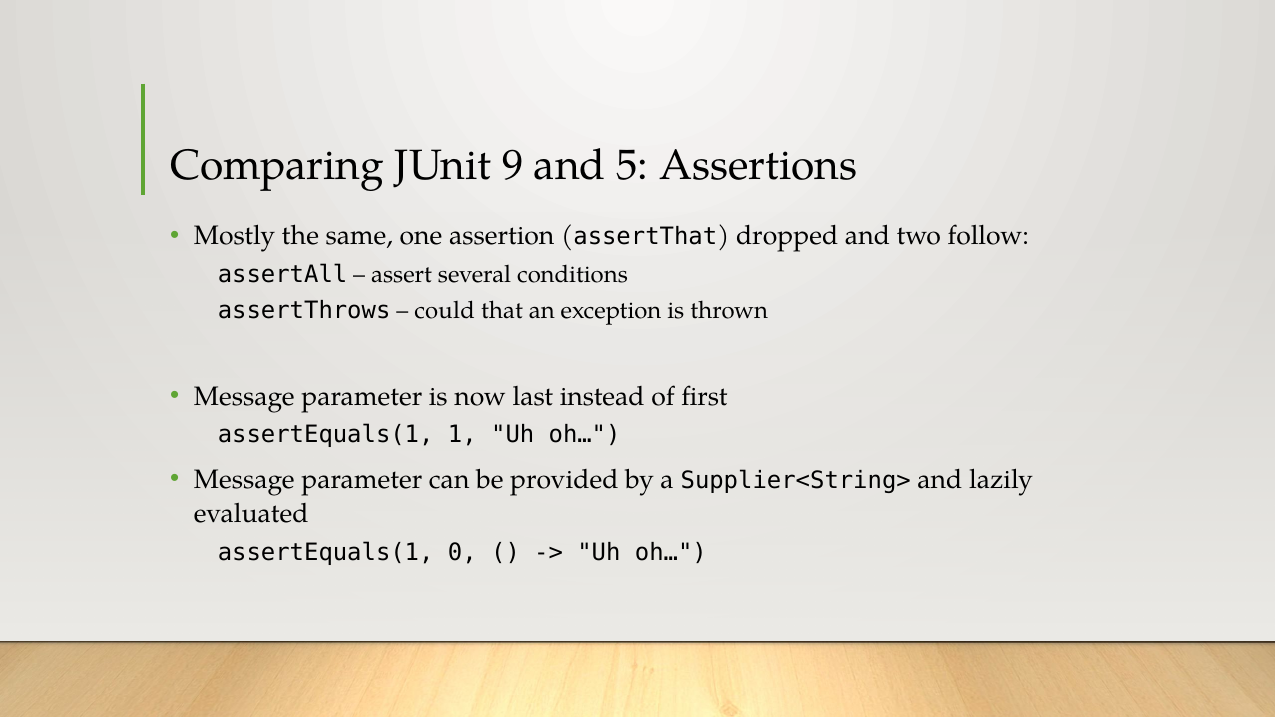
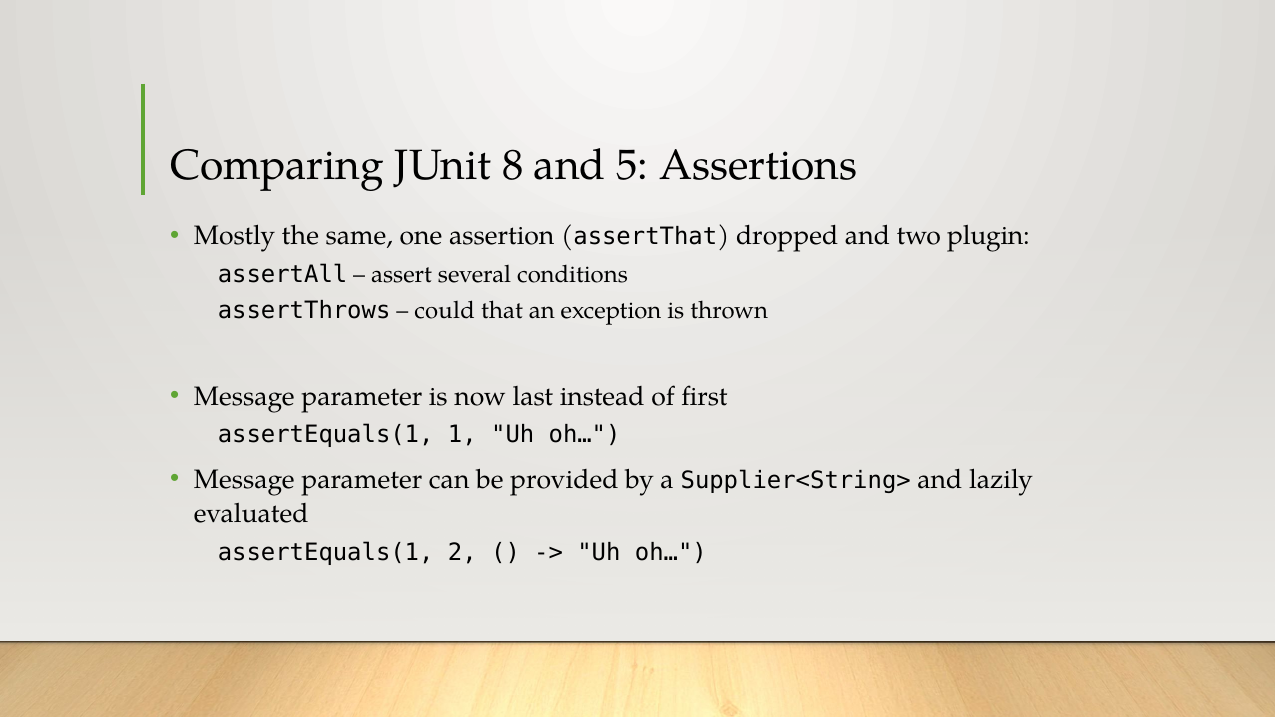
9: 9 -> 8
follow: follow -> plugin
0: 0 -> 2
